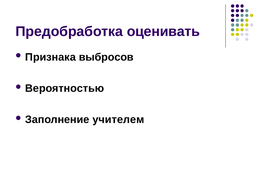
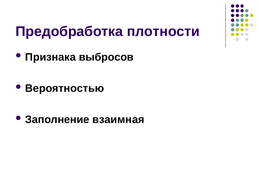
оценивать: оценивать -> плотности
учителем: учителем -> взаимная
